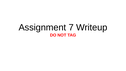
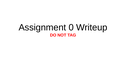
7: 7 -> 0
